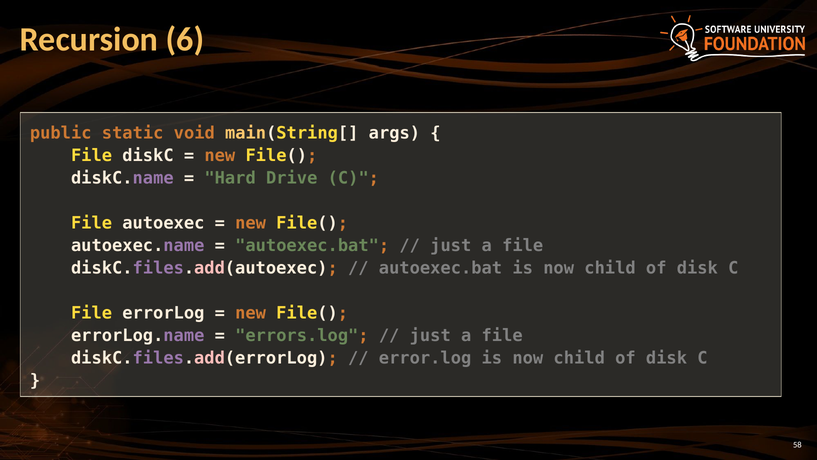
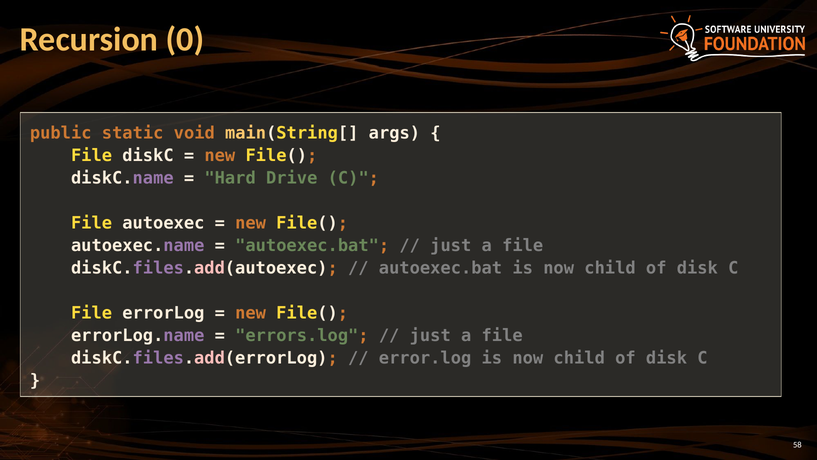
6: 6 -> 0
